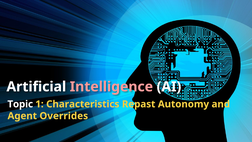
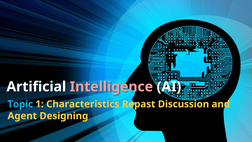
Topic colour: white -> light blue
Autonomy: Autonomy -> Discussion
Overrides: Overrides -> Designing
